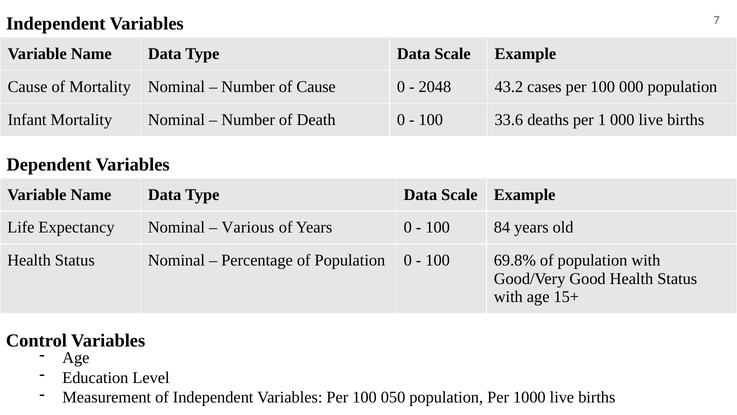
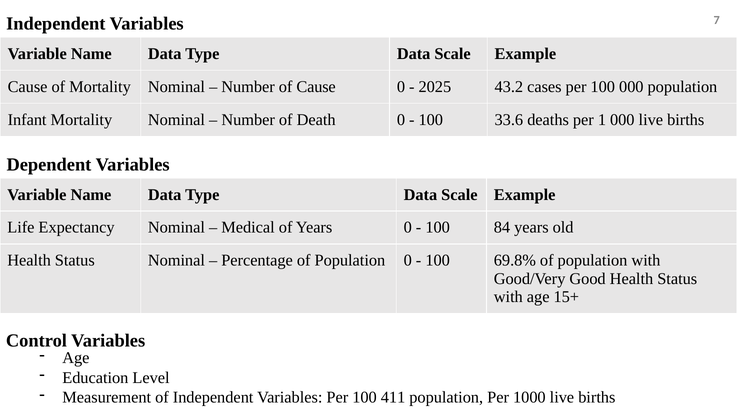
2048: 2048 -> 2025
Various: Various -> Medical
050: 050 -> 411
